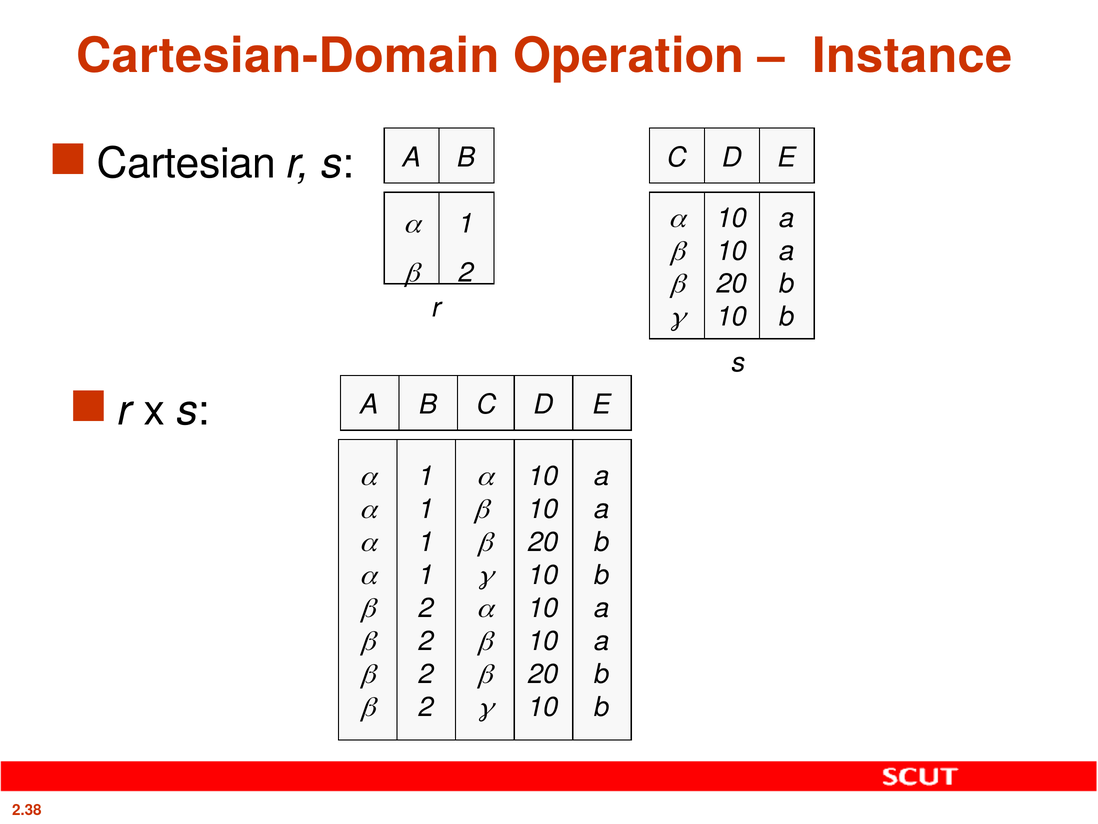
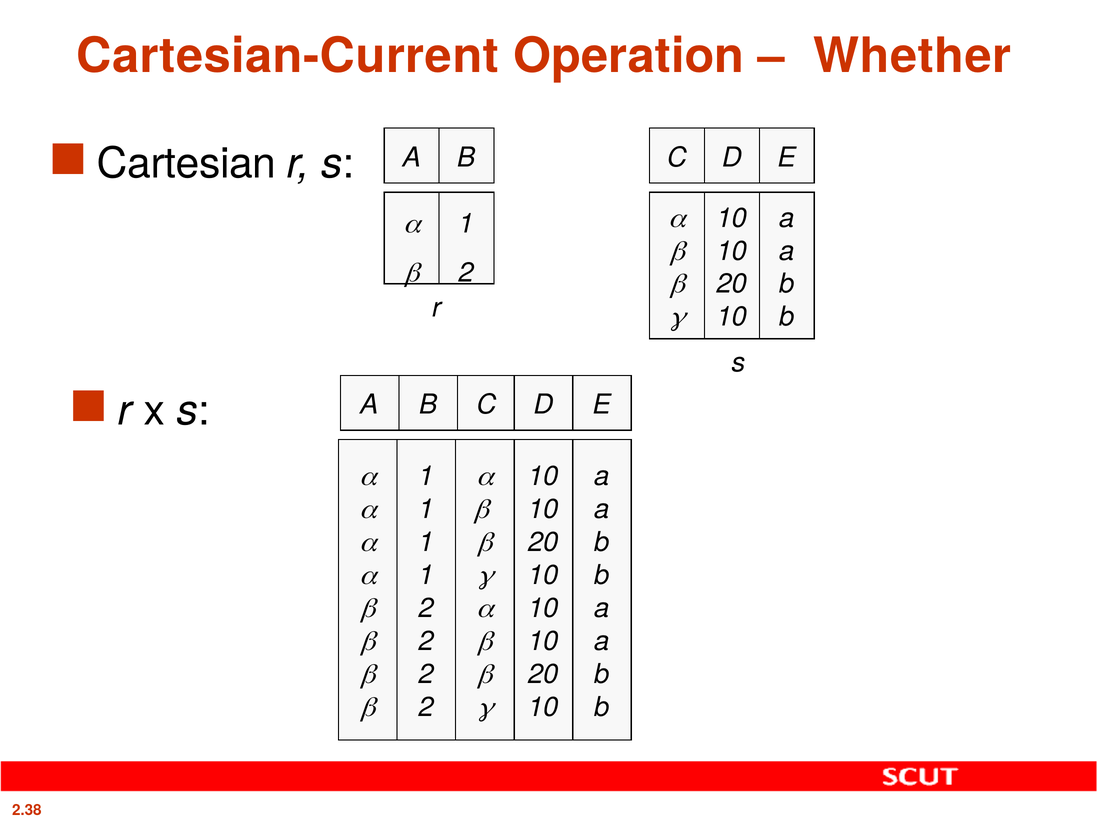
Cartesian-Domain: Cartesian-Domain -> Cartesian-Current
Instance: Instance -> Whether
